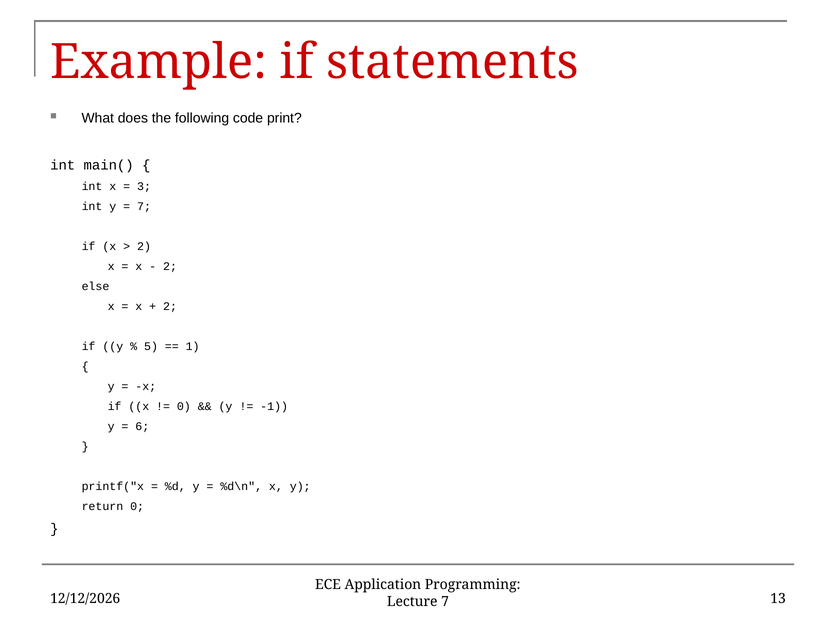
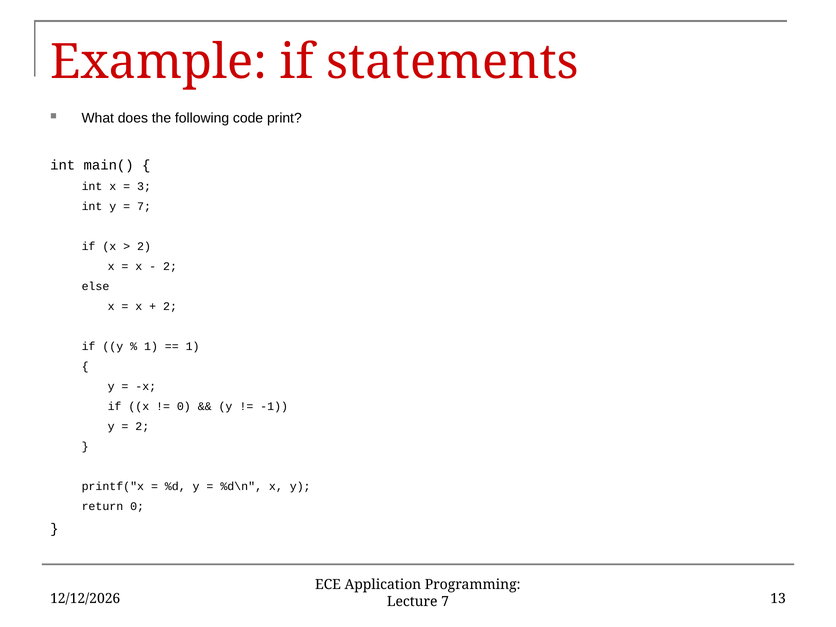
5 at (151, 346): 5 -> 1
6 at (142, 426): 6 -> 2
